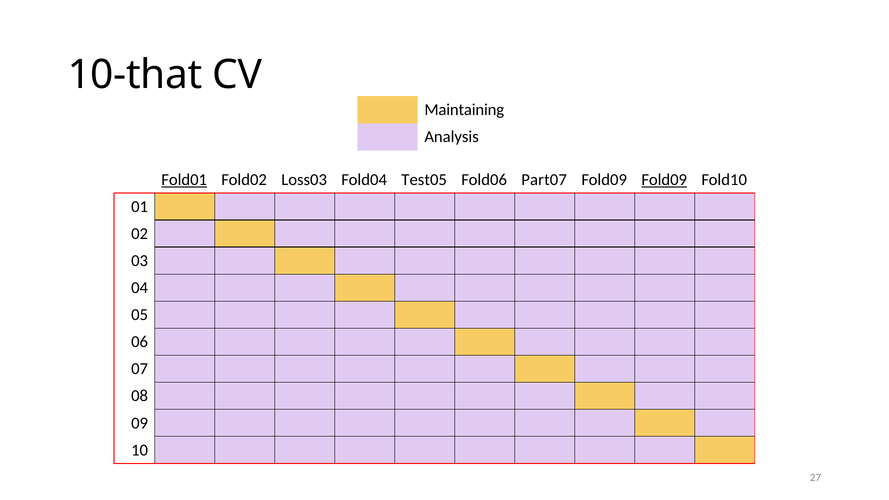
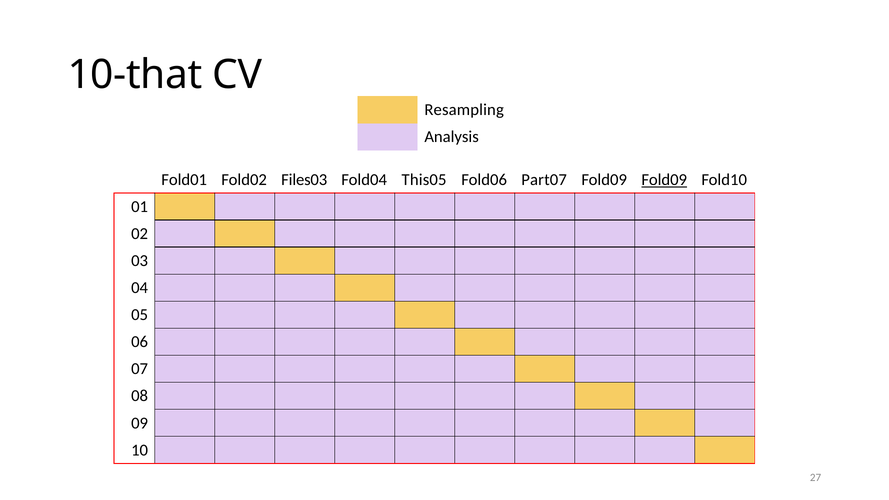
Maintaining: Maintaining -> Resampling
Fold01 underline: present -> none
Loss03: Loss03 -> Files03
Test05: Test05 -> This05
